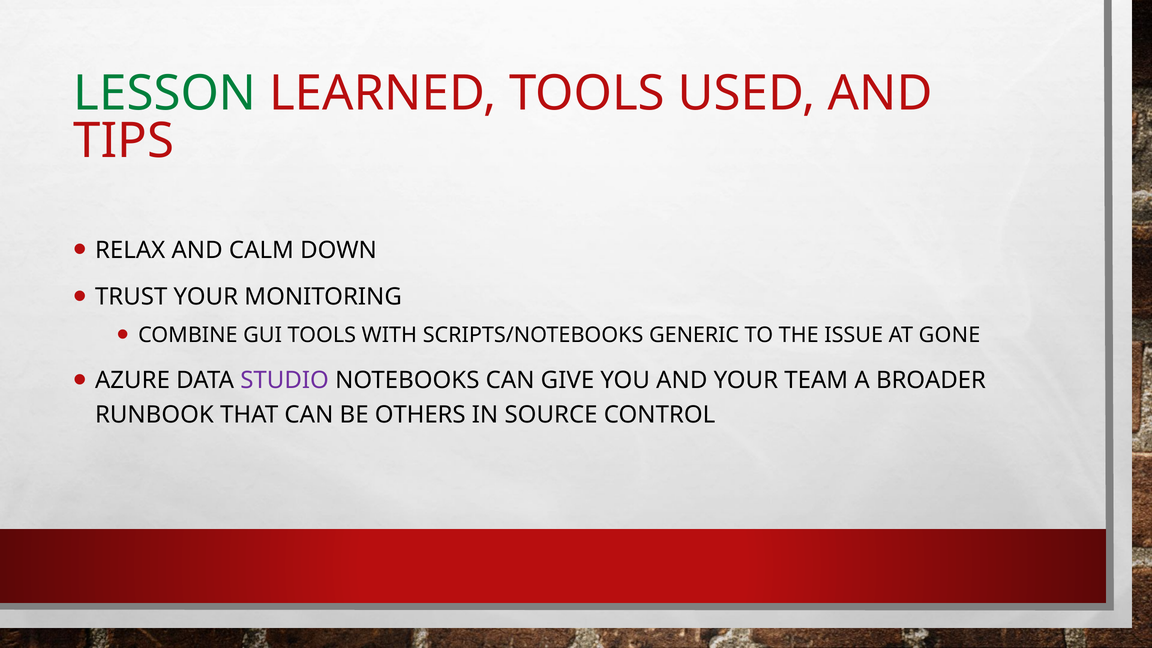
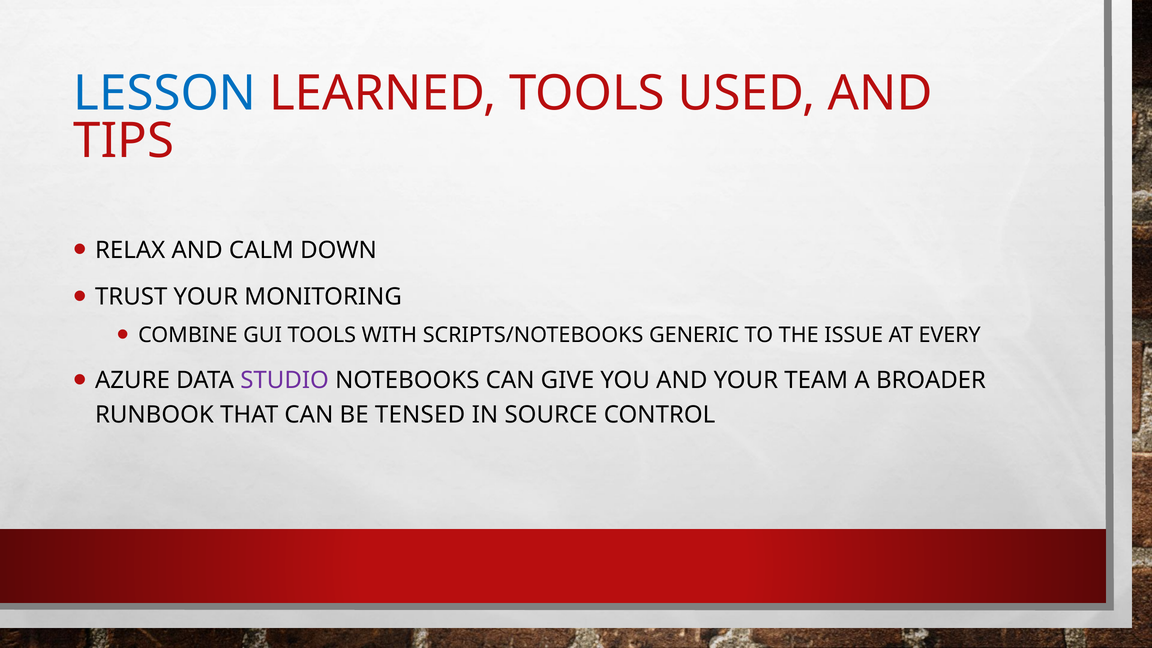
LESSON colour: green -> blue
GONE: GONE -> EVERY
OTHERS: OTHERS -> TENSED
